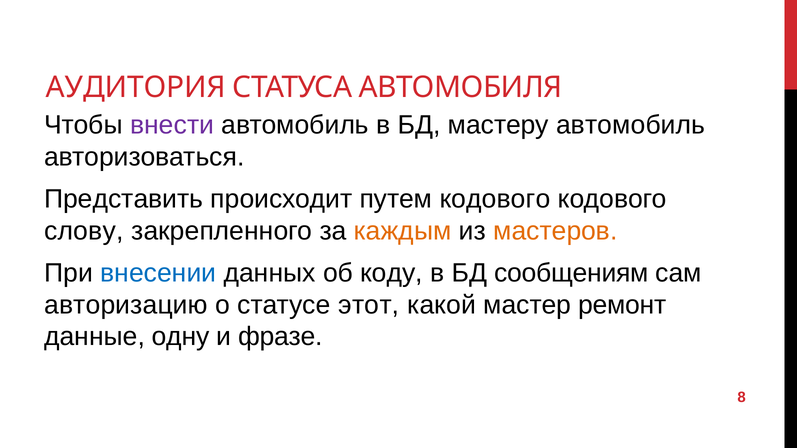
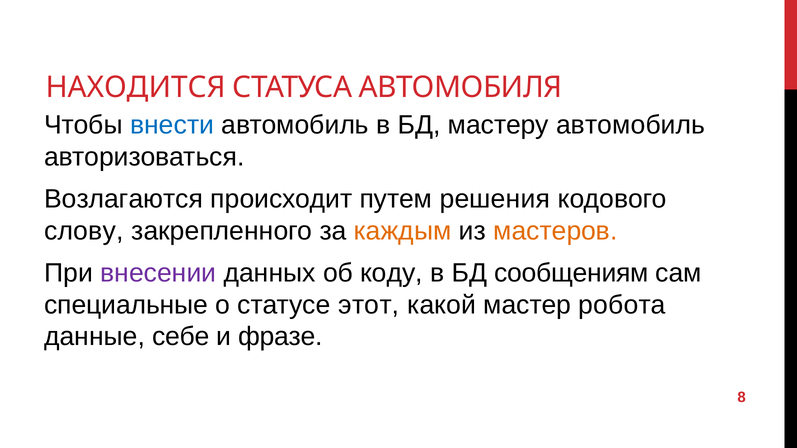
АУДИТОРИЯ: АУДИТОРИЯ -> НАХОДИТСЯ
внести colour: purple -> blue
Представить: Представить -> Возлагаются
путем кодового: кодового -> решения
внесении colour: blue -> purple
авторизацию: авторизацию -> специальные
ремонт: ремонт -> робота
одну: одну -> себе
